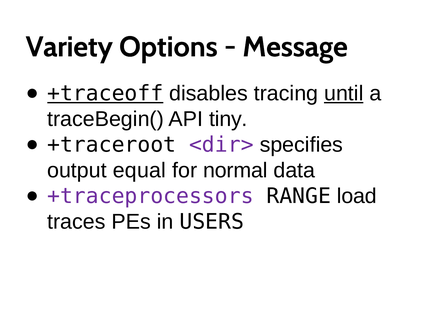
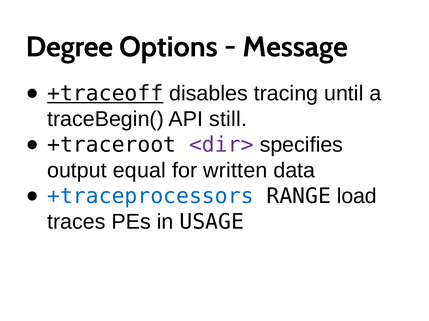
Variety: Variety -> Degree
until underline: present -> none
tiny: tiny -> still
normal: normal -> written
+traceprocessors colour: purple -> blue
USERS: USERS -> USAGE
